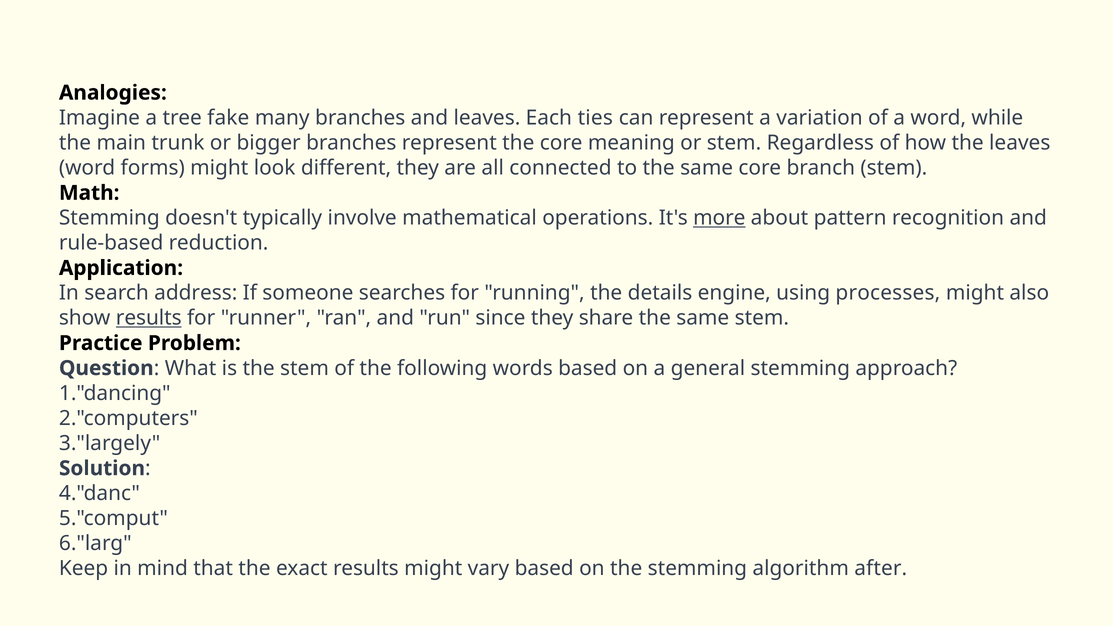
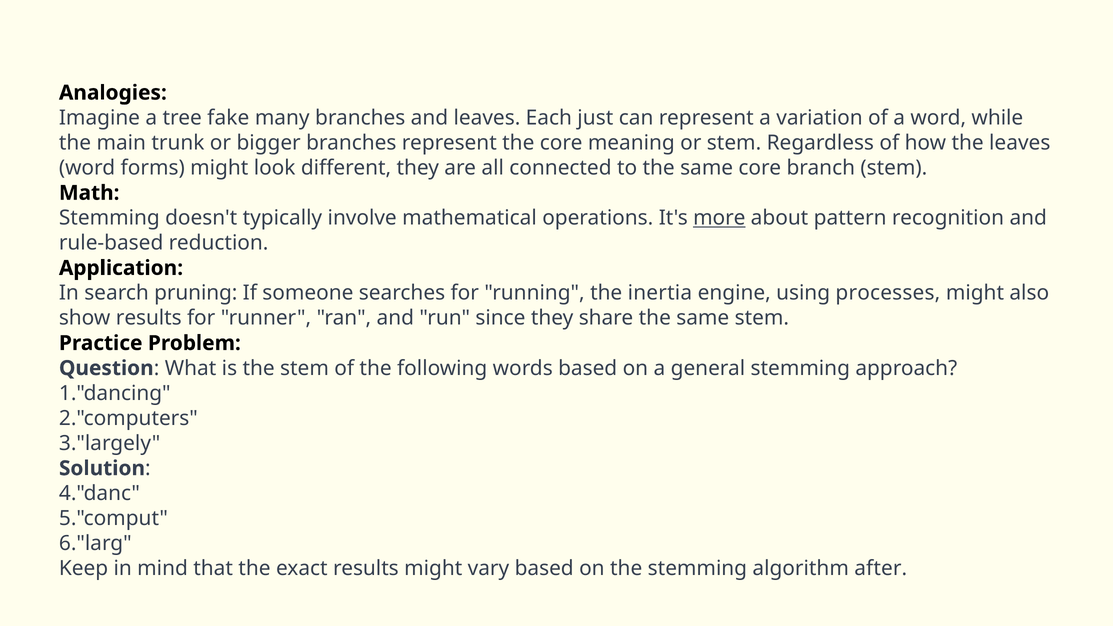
ties: ties -> just
address: address -> pruning
details: details -> inertia
results at (149, 318) underline: present -> none
